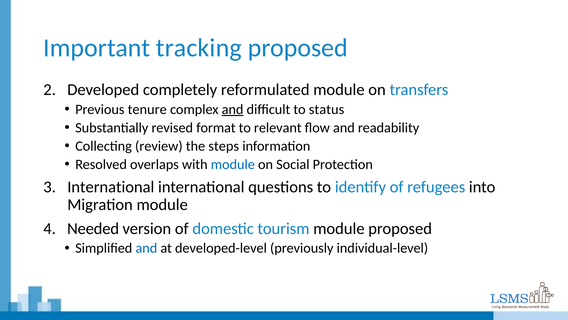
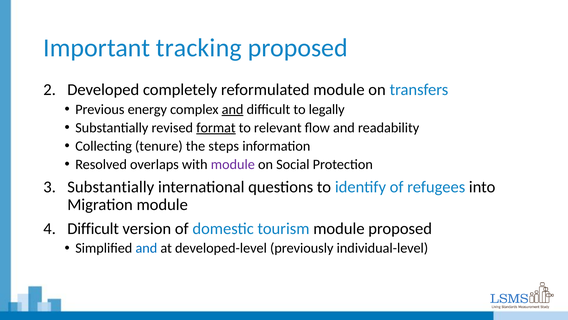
tenure: tenure -> energy
status: status -> legally
format underline: none -> present
review: review -> tenure
module at (233, 164) colour: blue -> purple
International at (111, 187): International -> Substantially
Needed at (93, 228): Needed -> Difficult
